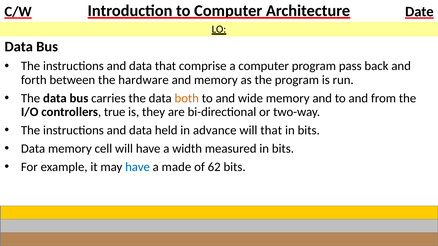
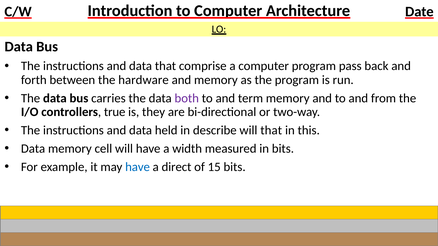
both colour: orange -> purple
wide: wide -> term
advance: advance -> describe
bits at (309, 130): bits -> this
made: made -> direct
62: 62 -> 15
